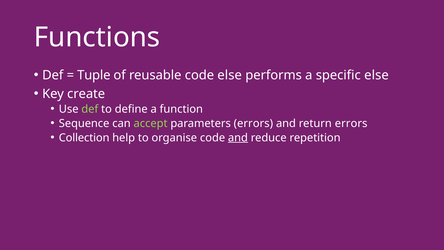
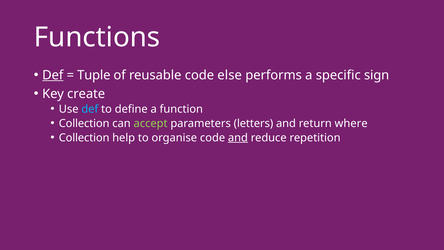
Def at (53, 75) underline: none -> present
specific else: else -> sign
def at (90, 109) colour: light green -> light blue
Sequence at (84, 123): Sequence -> Collection
parameters errors: errors -> letters
return errors: errors -> where
